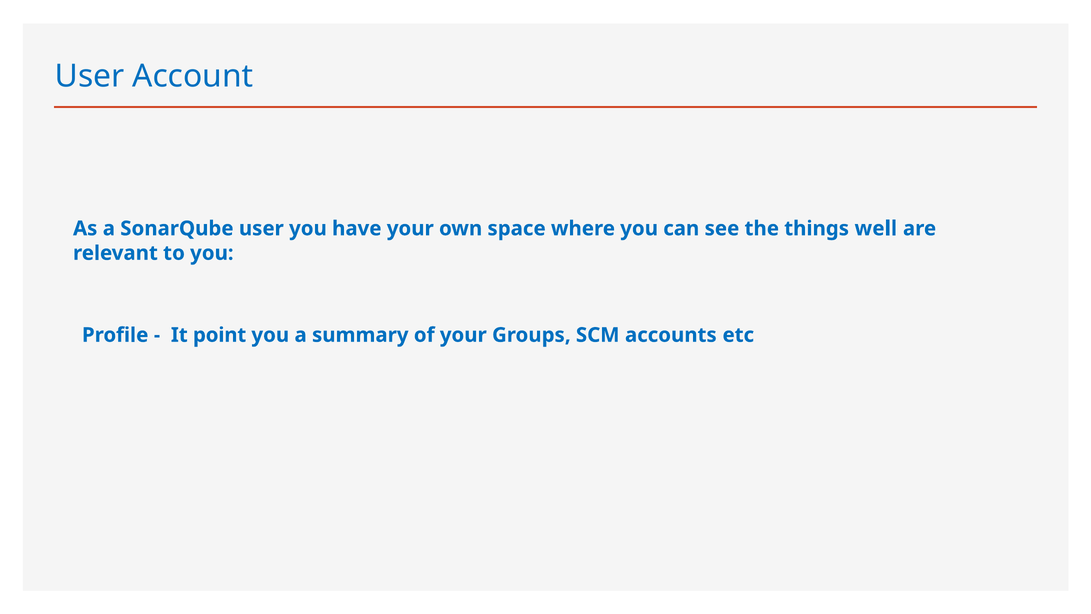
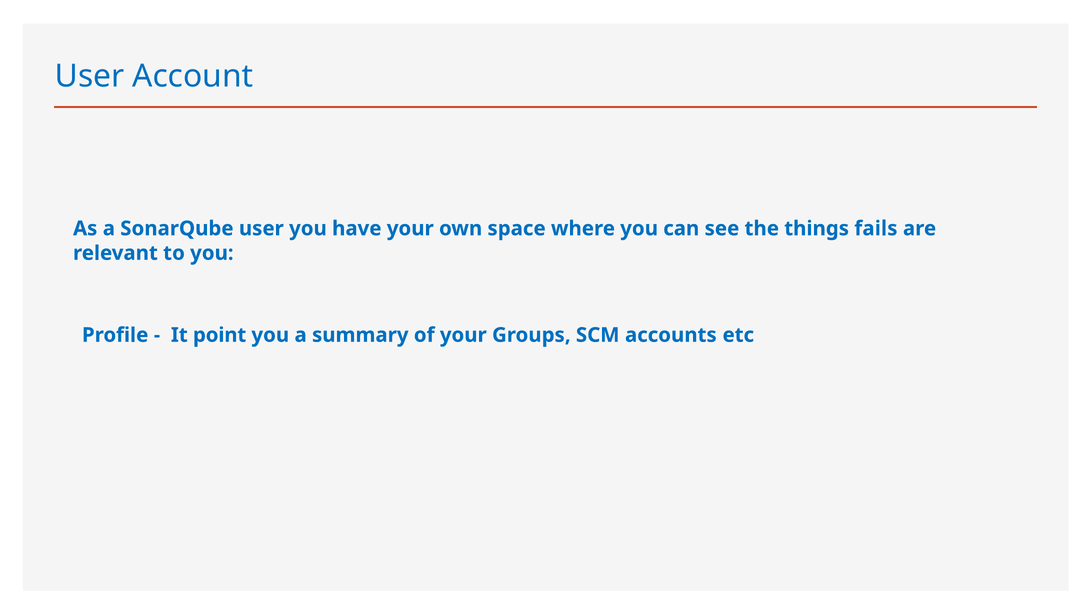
well: well -> fails
